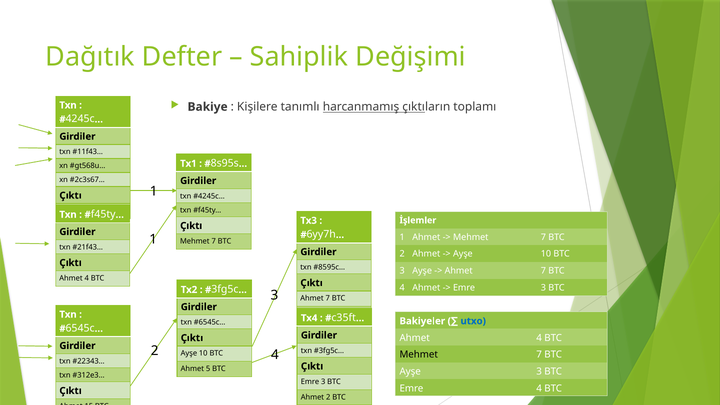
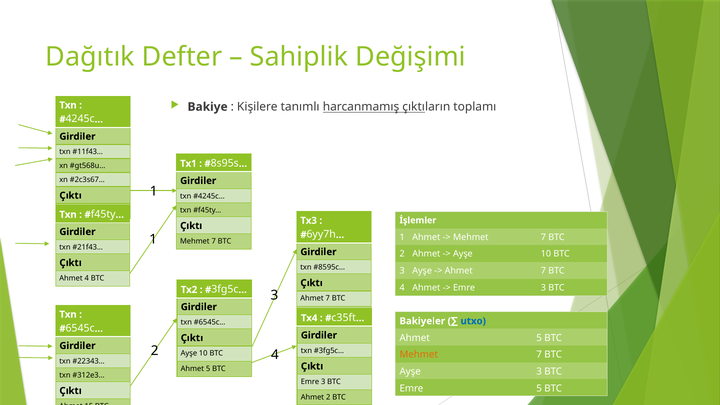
4 at (539, 338): 4 -> 5
Mehmet at (419, 355) colour: black -> orange
Emre 4: 4 -> 5
